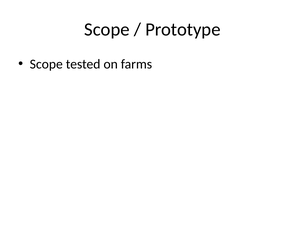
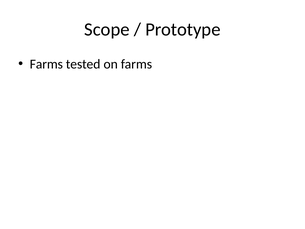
Scope at (46, 64): Scope -> Farms
